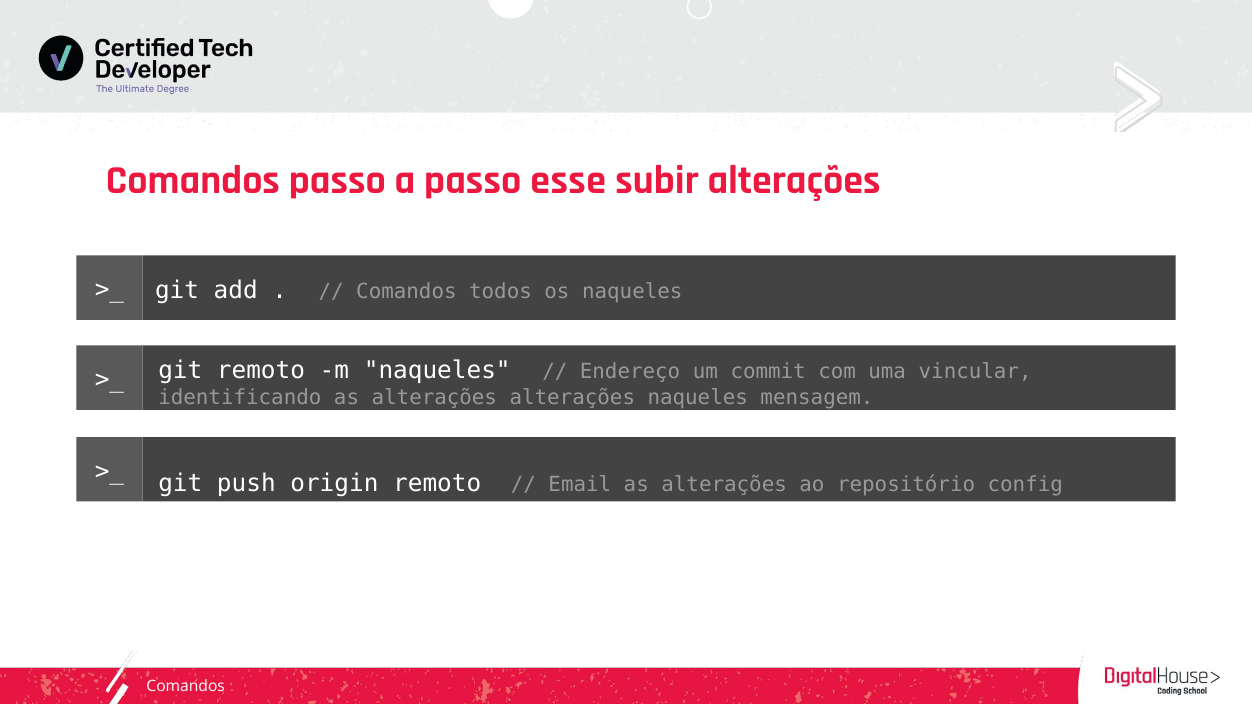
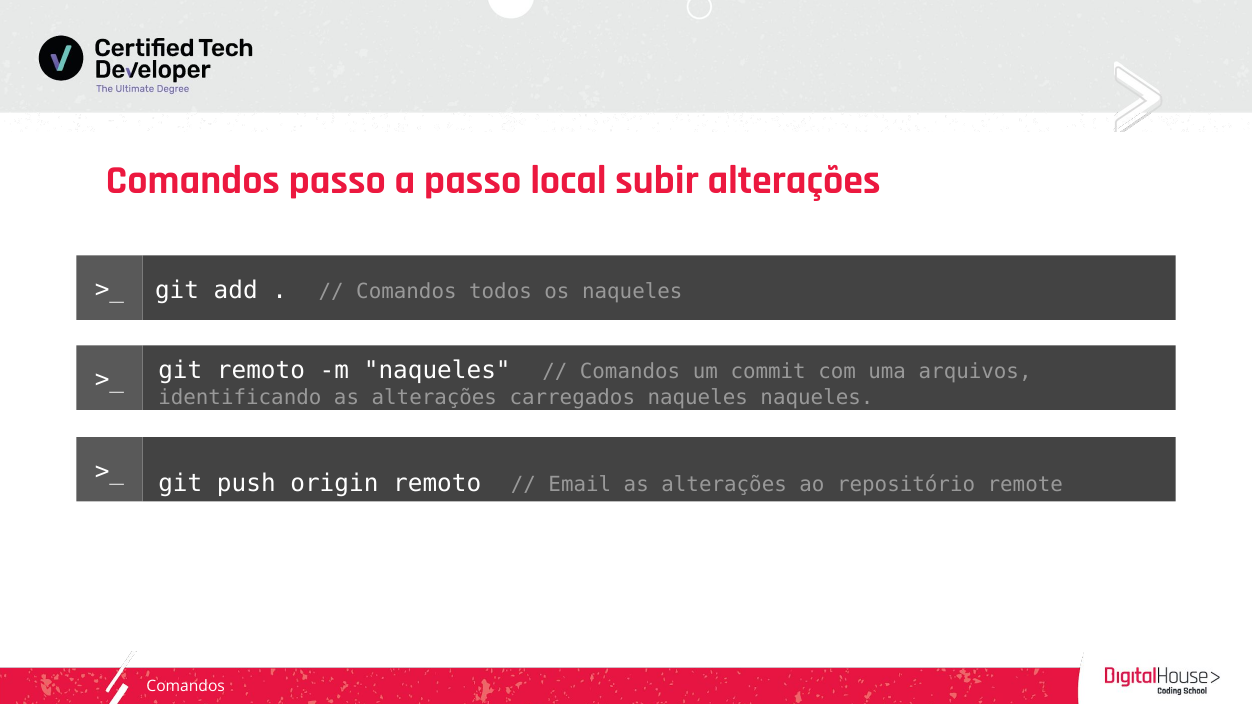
esse: esse -> local
Endereço at (630, 372): Endereço -> Comandos
vincular: vincular -> arquivos
alterações alterações: alterações -> carregados
naqueles mensagem: mensagem -> naqueles
config: config -> remote
